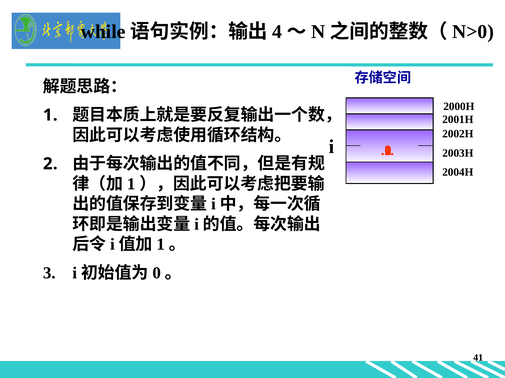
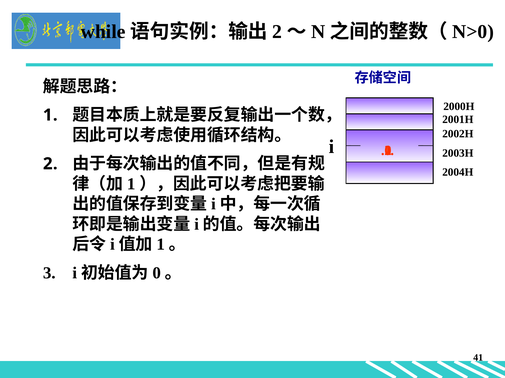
4 at (277, 32): 4 -> 2
